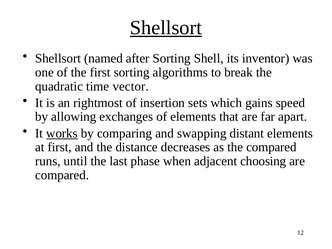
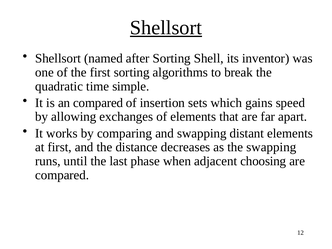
vector: vector -> simple
an rightmost: rightmost -> compared
works underline: present -> none
the compared: compared -> swapping
